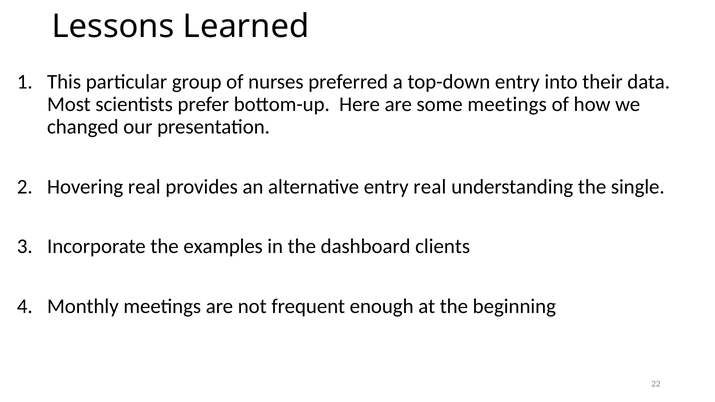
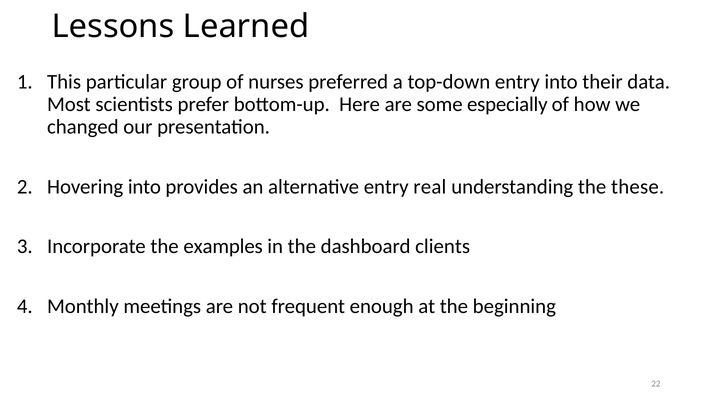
some meetings: meetings -> especially
Hovering real: real -> into
single: single -> these
